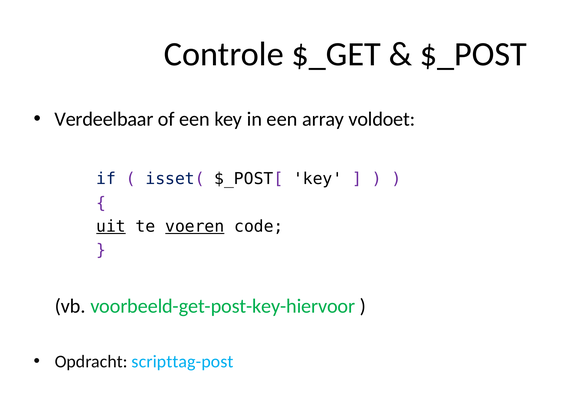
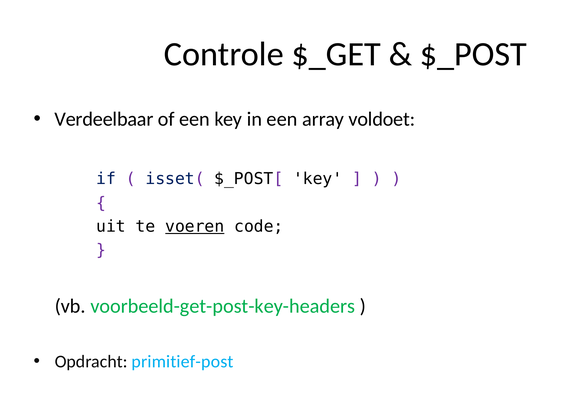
uit underline: present -> none
voorbeeld-get-post-key-hiervoor: voorbeeld-get-post-key-hiervoor -> voorbeeld-get-post-key-headers
scripttag-post: scripttag-post -> primitief-post
